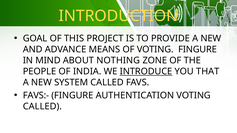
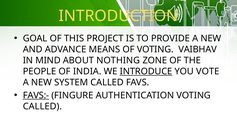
VOTING FINGURE: FINGURE -> VAIBHAV
THAT: THAT -> VOTE
FAVS:- underline: none -> present
